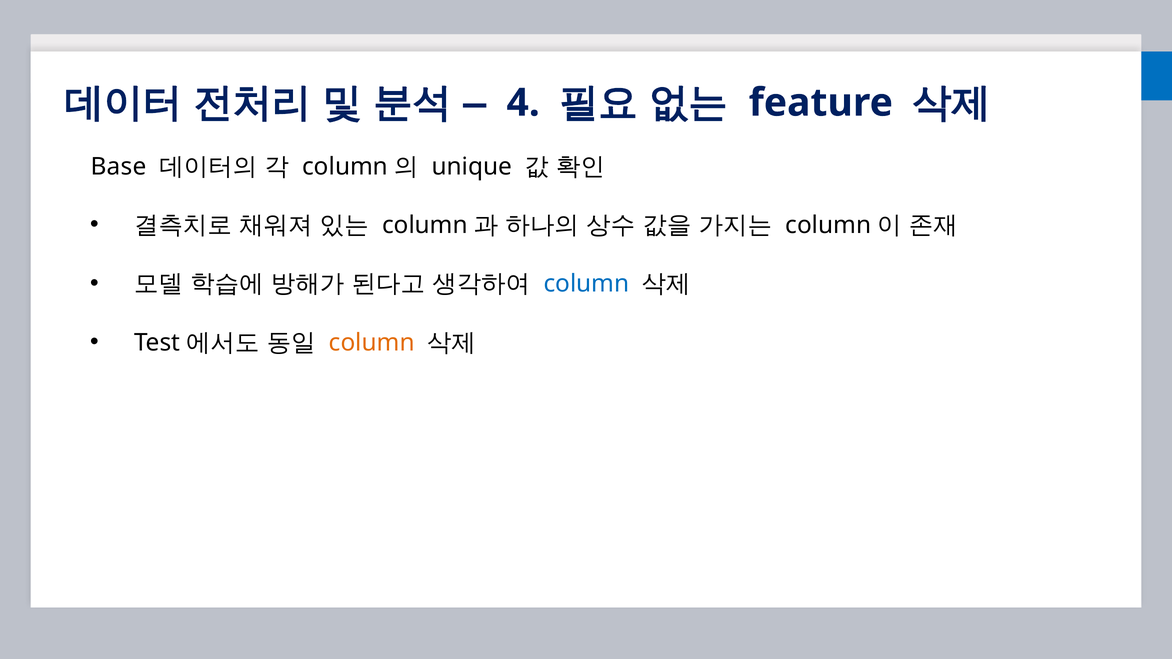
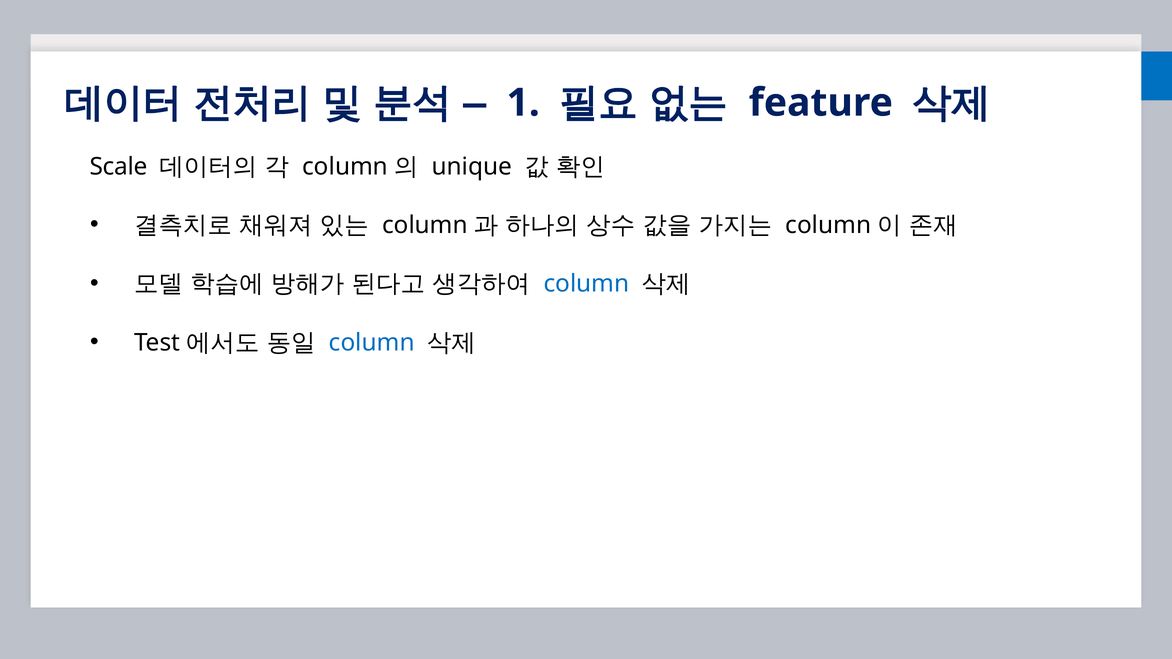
4: 4 -> 1
Base: Base -> Scale
column at (372, 343) colour: orange -> blue
